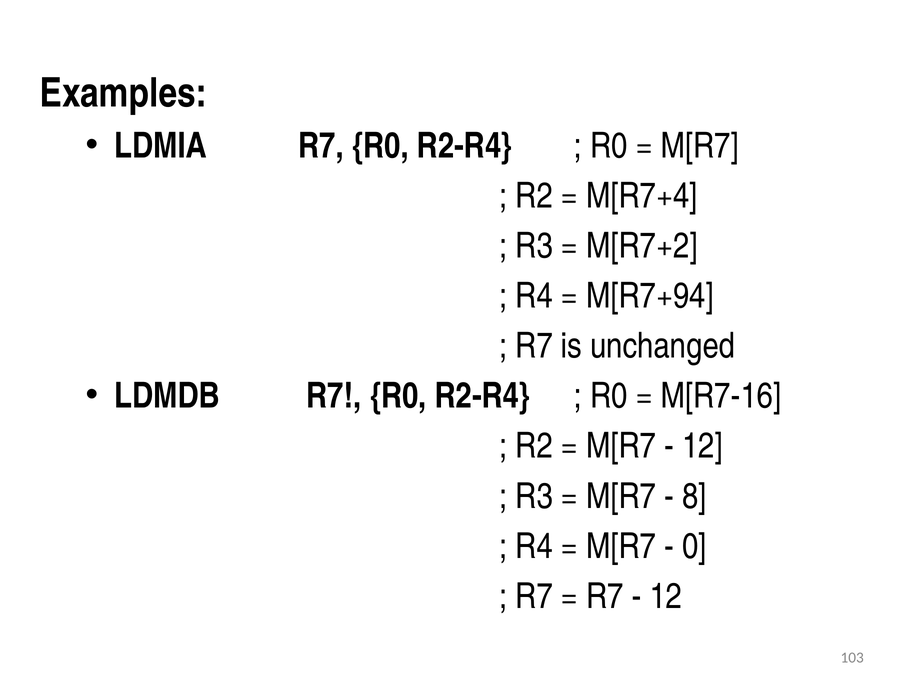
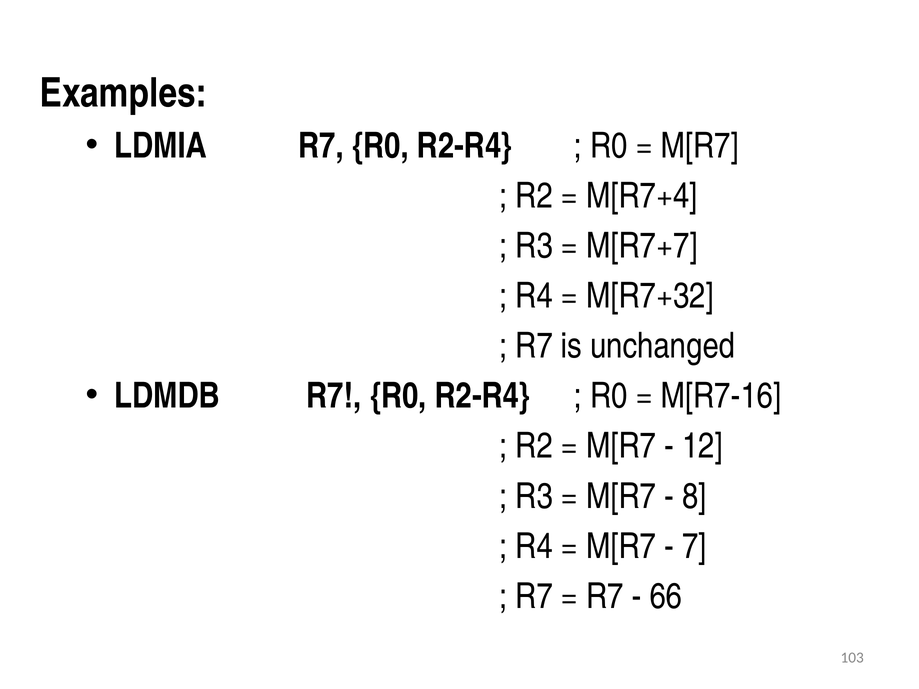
M[R7+2: M[R7+2 -> M[R7+7
M[R7+94: M[R7+94 -> M[R7+32
0: 0 -> 7
12 at (666, 597): 12 -> 66
